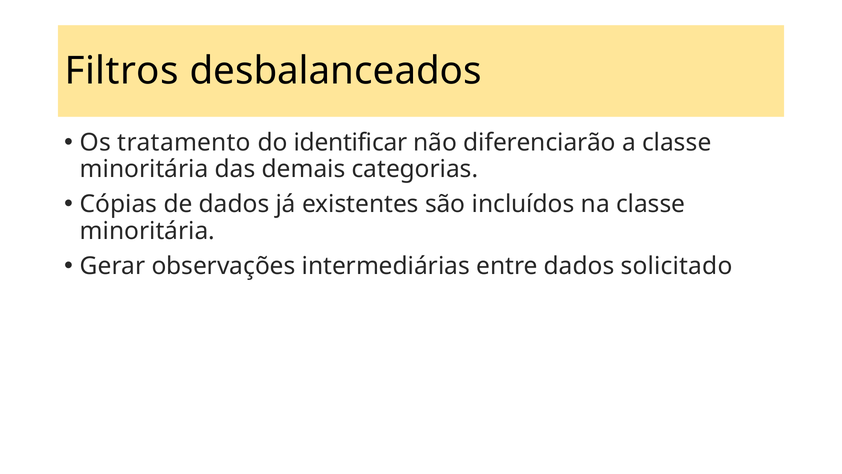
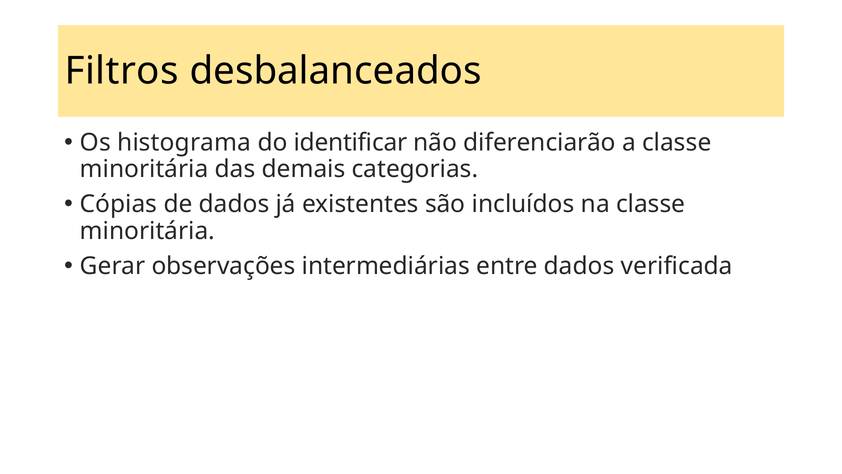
tratamento: tratamento -> histograma
solicitado: solicitado -> verificada
